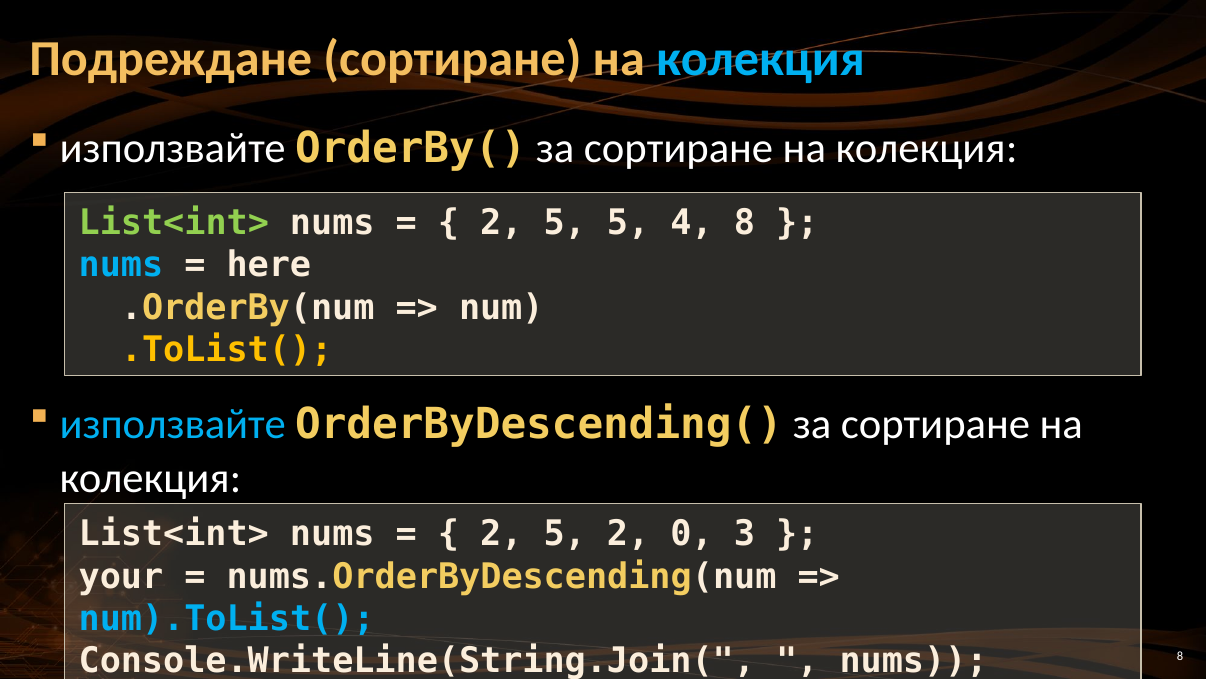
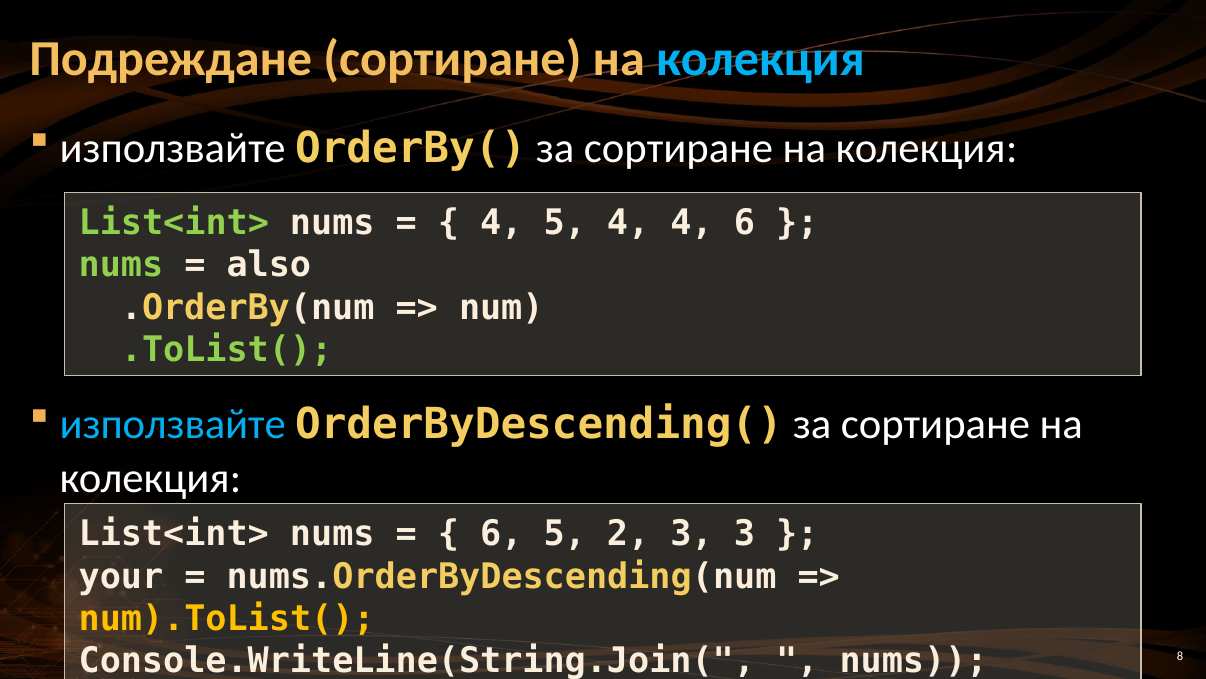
2 at (501, 223): 2 -> 4
5 5: 5 -> 4
4 8: 8 -> 6
nums at (121, 265) colour: light blue -> light green
here: here -> also
.ToList( colour: yellow -> light green
2 at (501, 534): 2 -> 6
2 0: 0 -> 3
num).ToList( colour: light blue -> yellow
